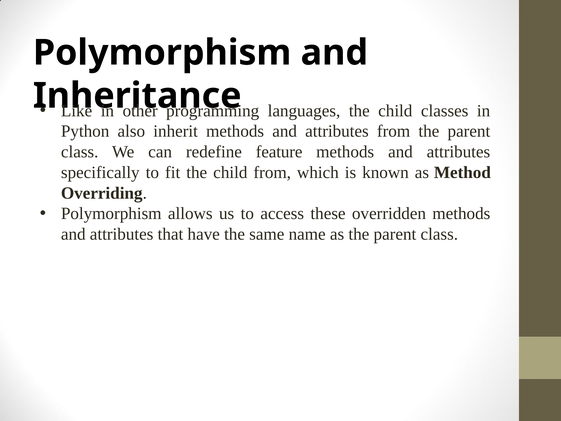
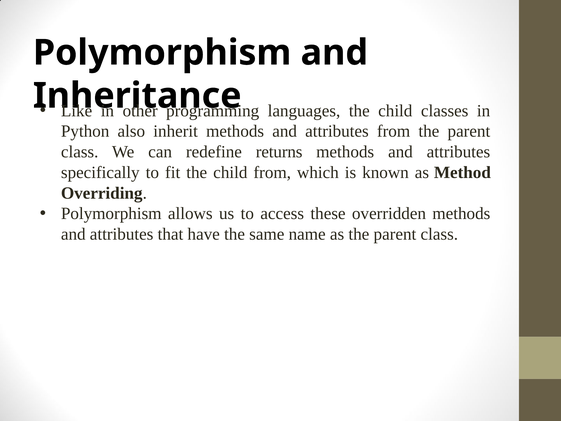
feature: feature -> returns
